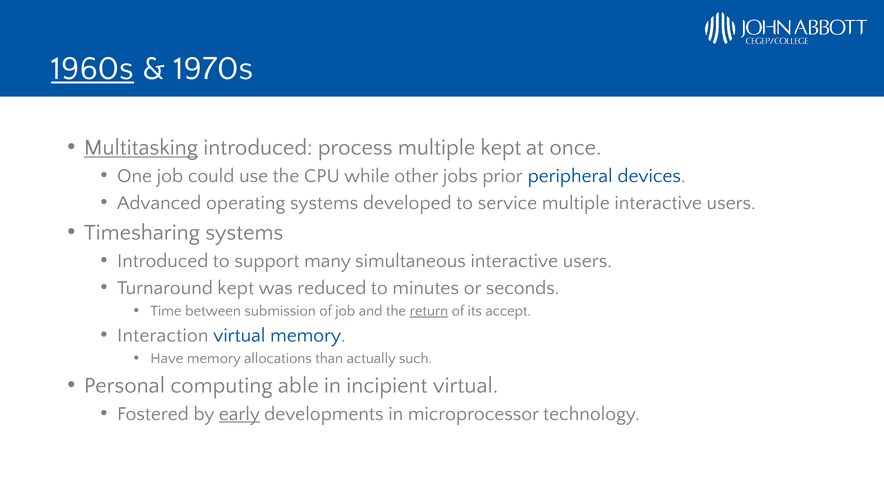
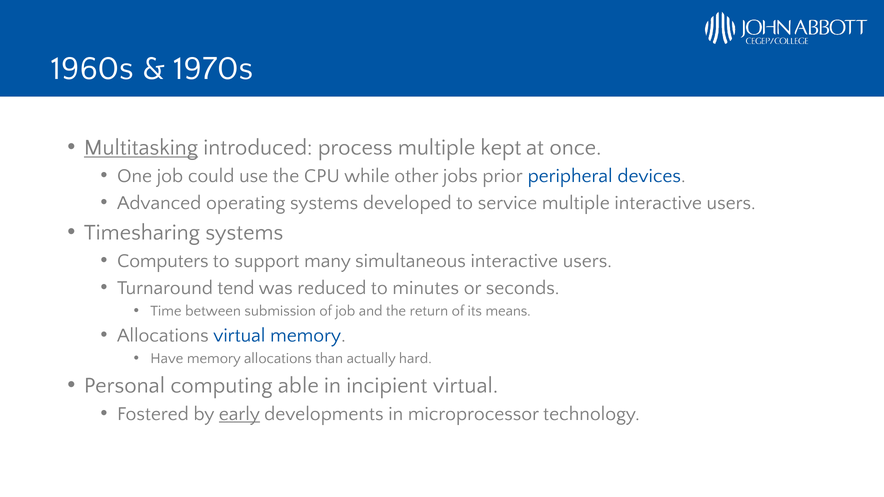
1960s underline: present -> none
Introduced at (163, 261): Introduced -> Computers
Turnaround kept: kept -> tend
return underline: present -> none
accept: accept -> means
Interaction at (163, 335): Interaction -> Allocations
such: such -> hard
